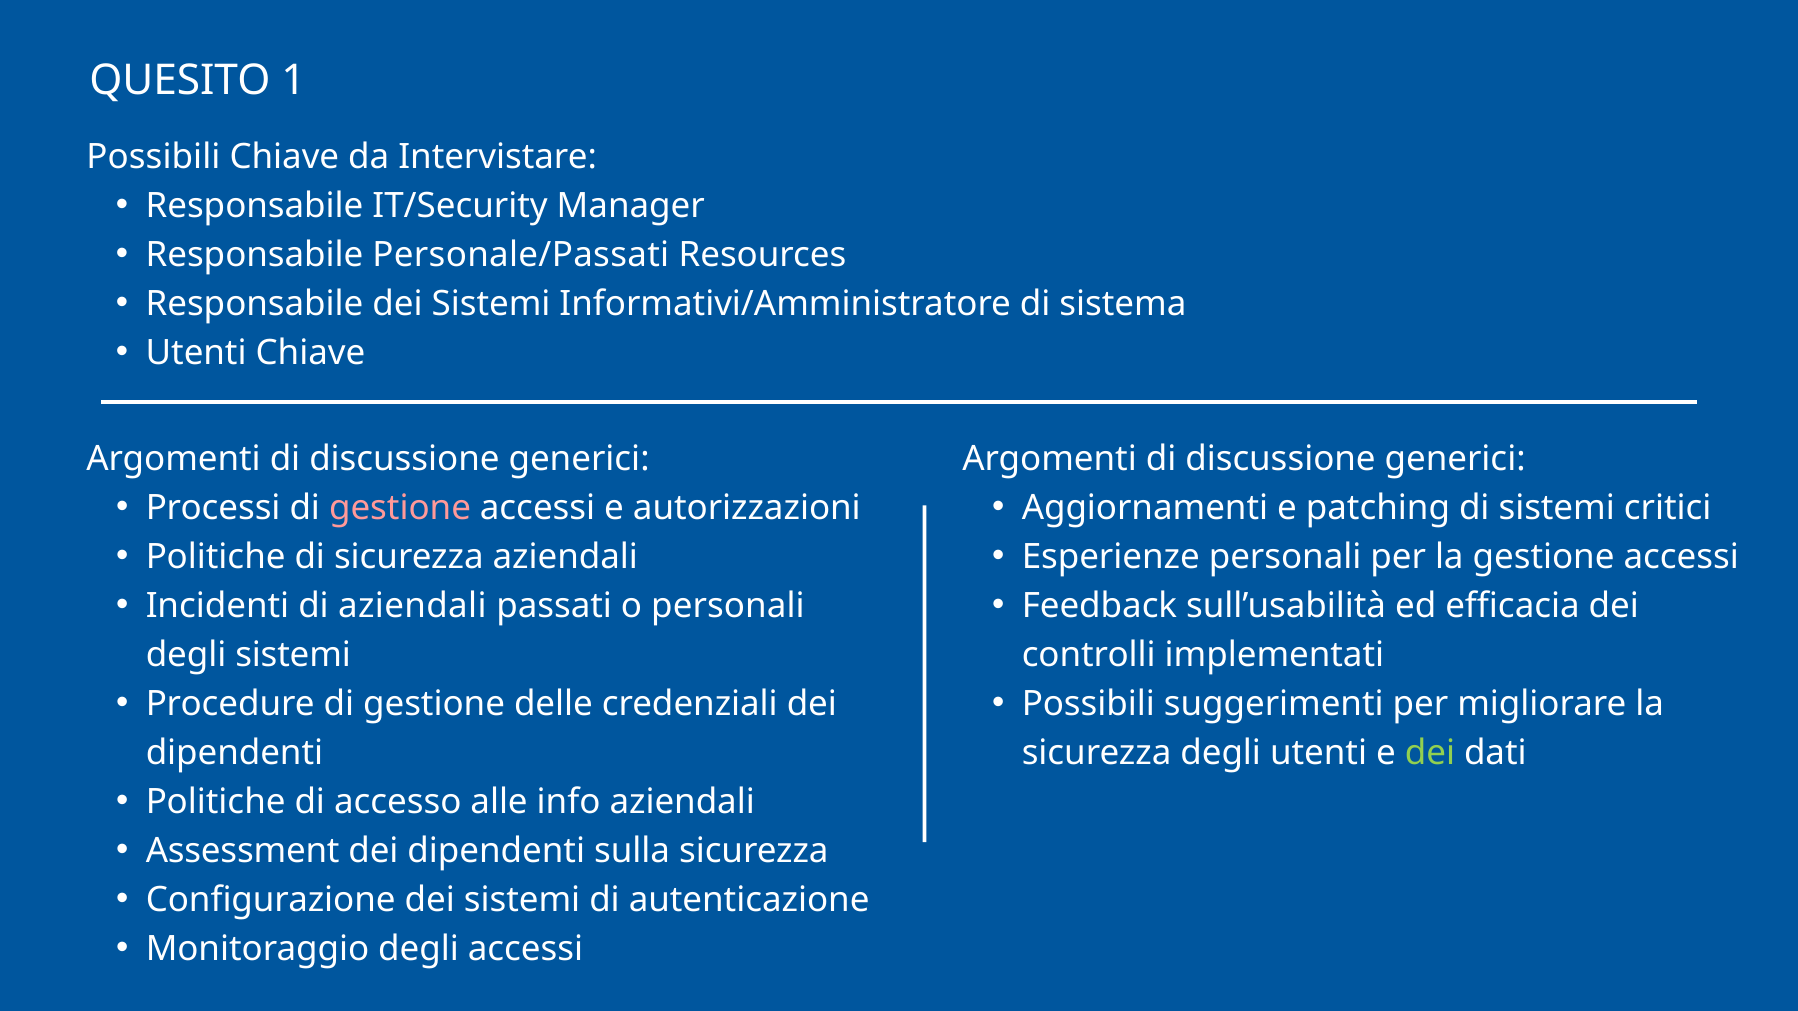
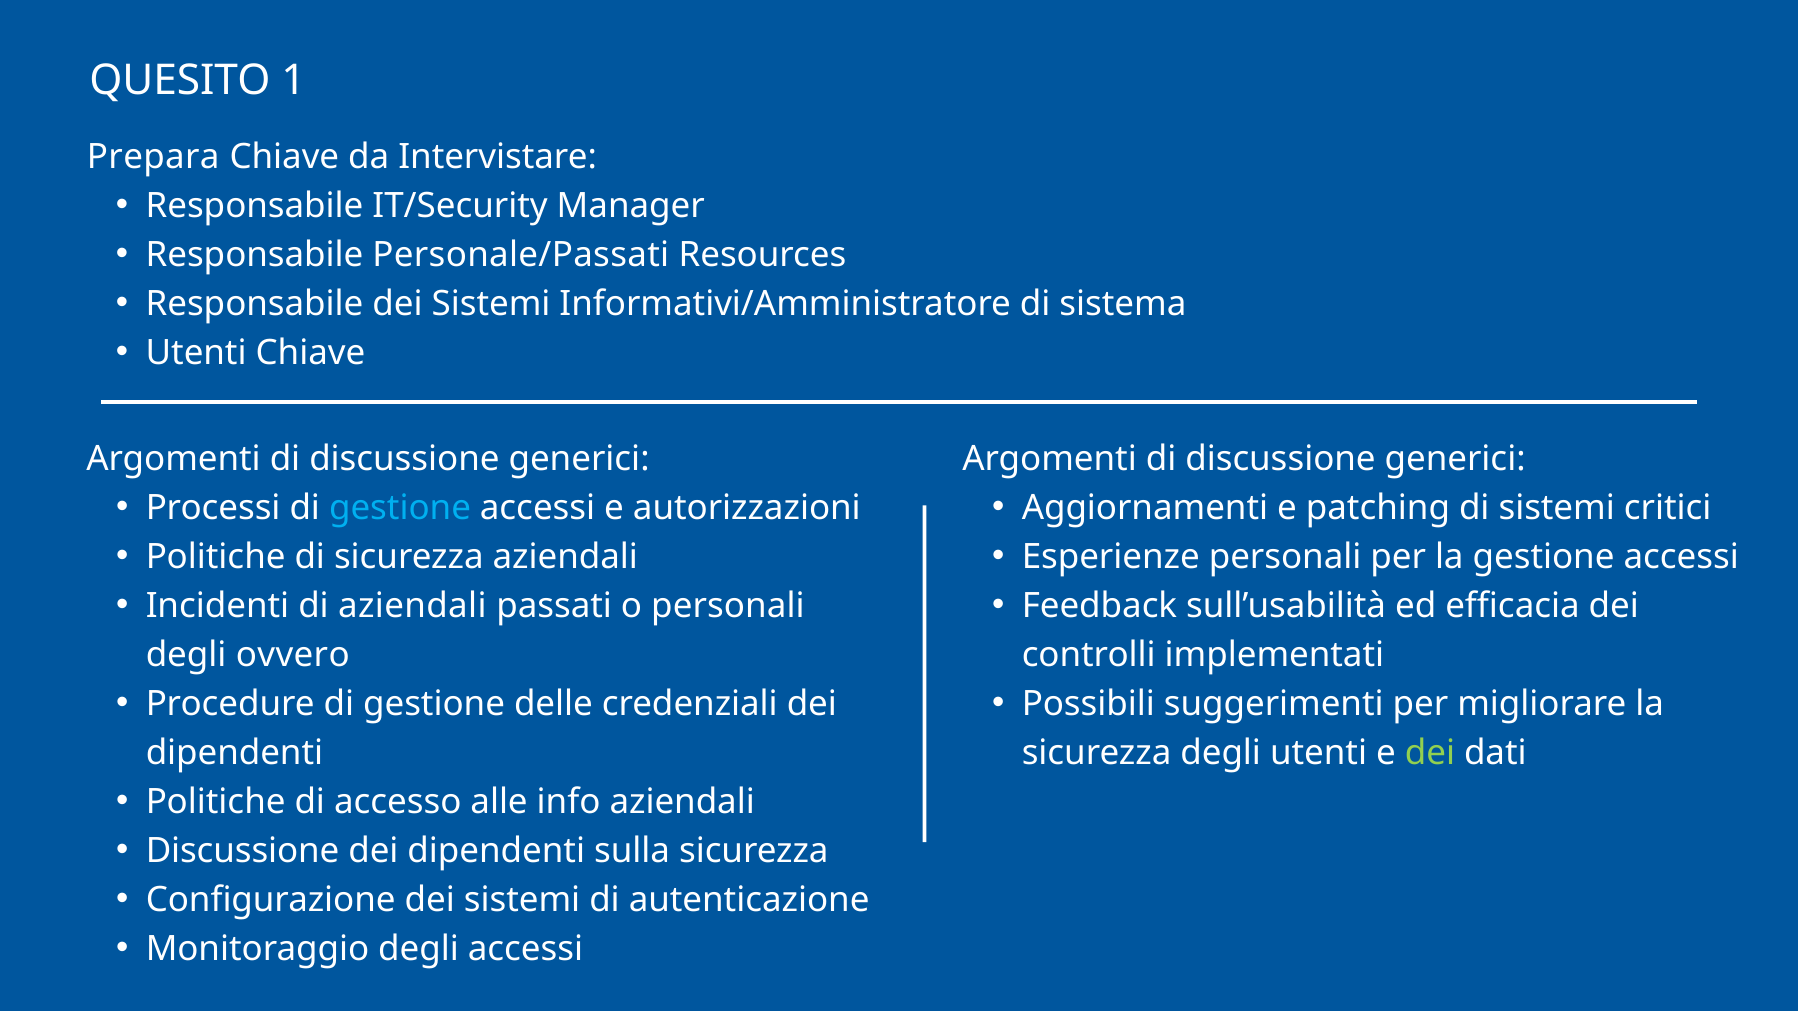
Possibili at (153, 157): Possibili -> Prepara
gestione at (400, 508) colour: pink -> light blue
degli sistemi: sistemi -> ovvero
Assessment at (243, 851): Assessment -> Discussione
